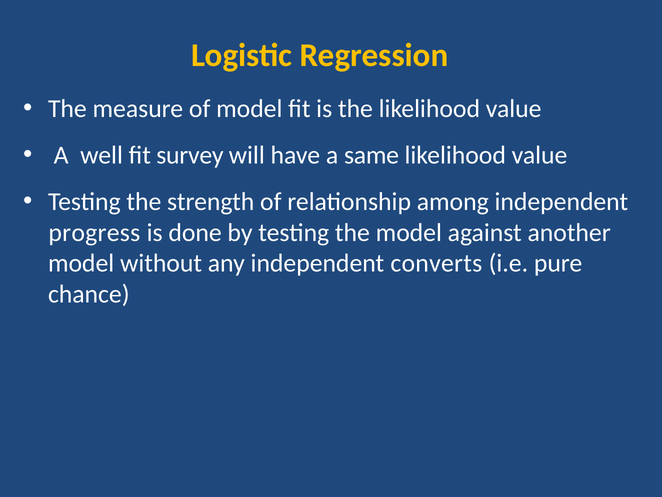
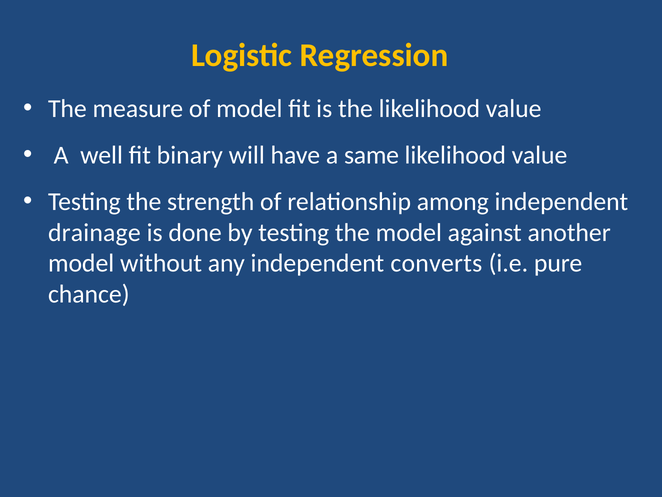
survey: survey -> binary
progress: progress -> drainage
